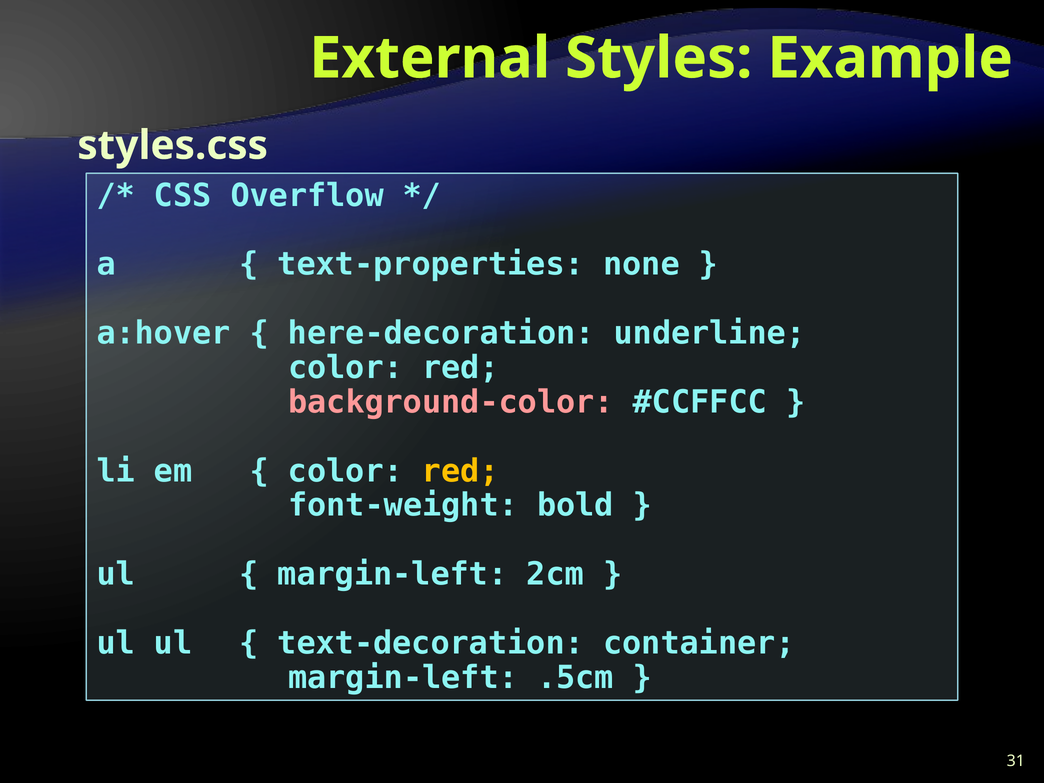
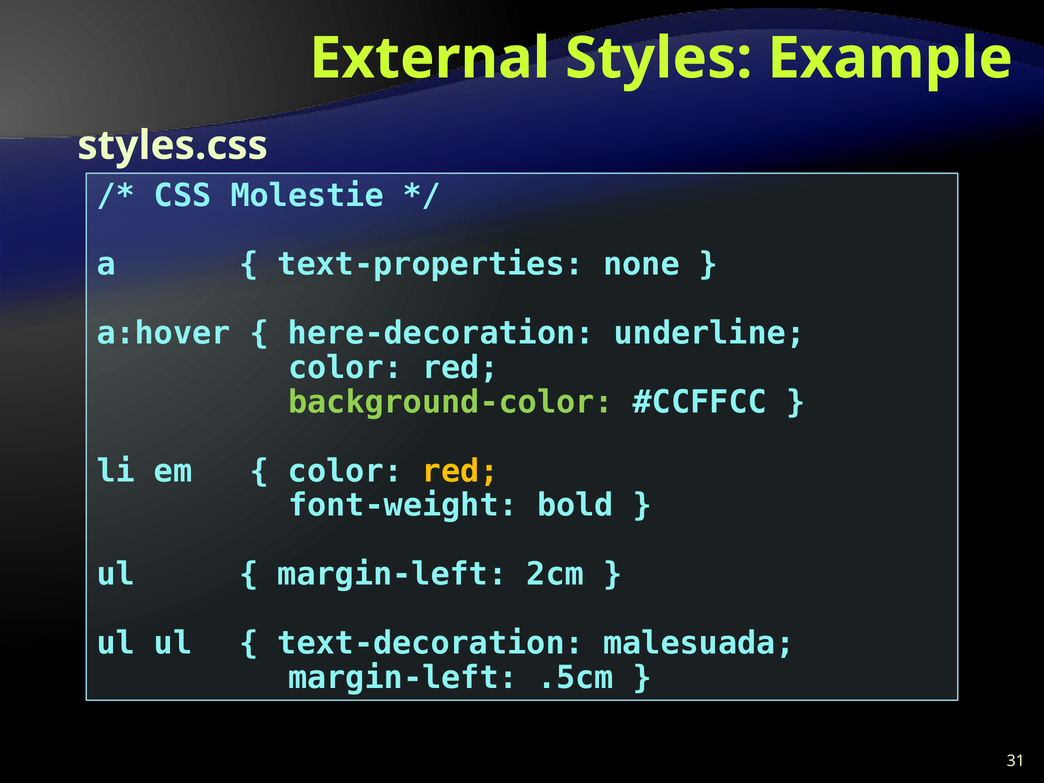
Overflow: Overflow -> Molestie
background-color colour: pink -> light green
container: container -> malesuada
